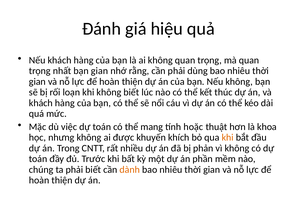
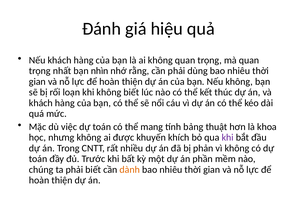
bạn gian: gian -> nhìn
hoặc: hoặc -> bảng
khi at (228, 137) colour: orange -> purple
